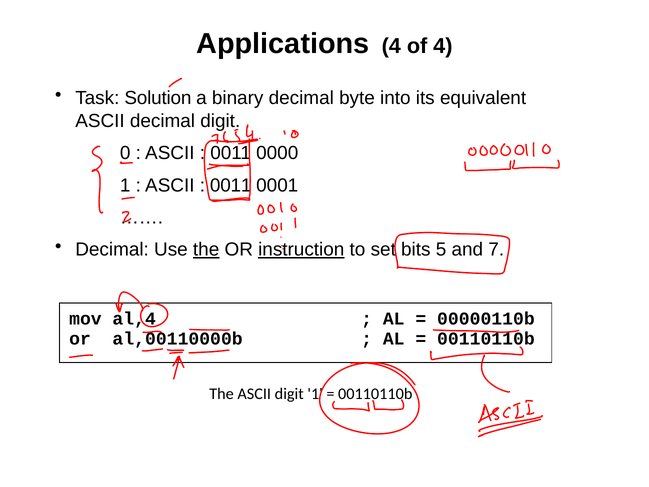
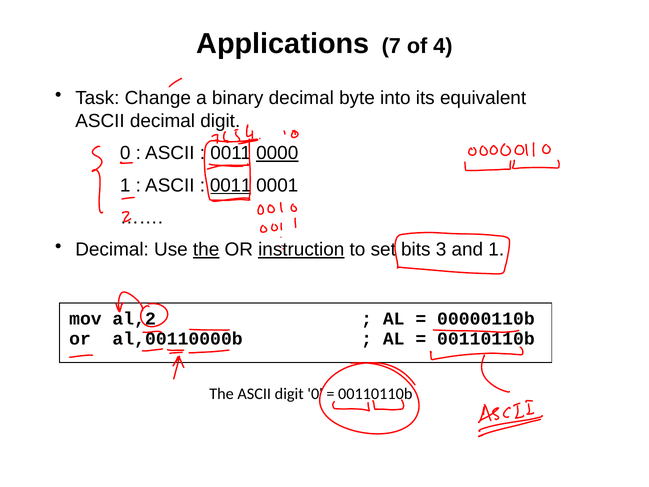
Applications 4: 4 -> 7
Solution: Solution -> Change
0000 underline: none -> present
0011 at (231, 185) underline: none -> present
5: 5 -> 3
and 7: 7 -> 1
al,4: al,4 -> al,2
ASCII digit 1: 1 -> 0
